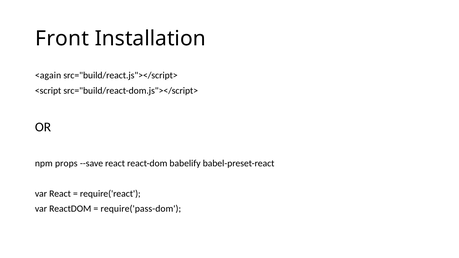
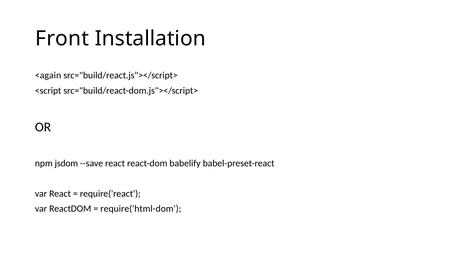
props: props -> jsdom
require('pass-dom: require('pass-dom -> require('html-dom
